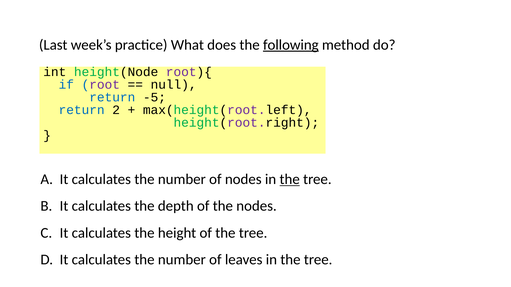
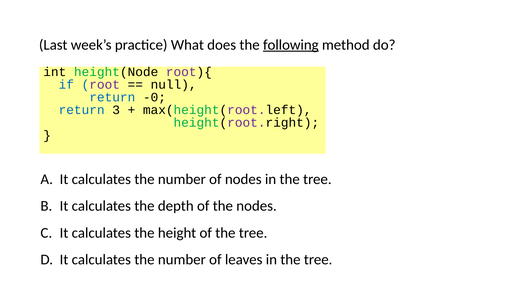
-5: -5 -> -0
2: 2 -> 3
the at (290, 180) underline: present -> none
